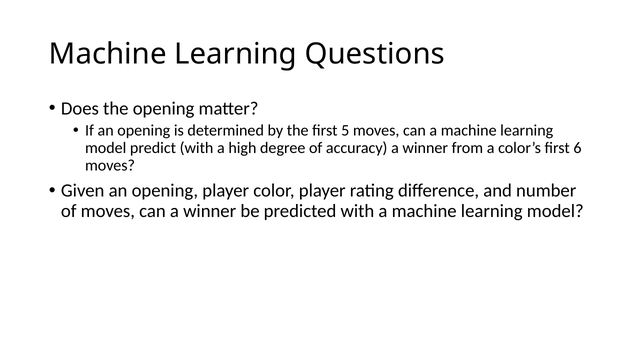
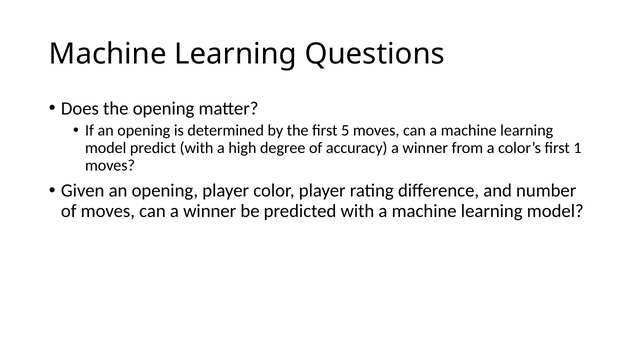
6: 6 -> 1
